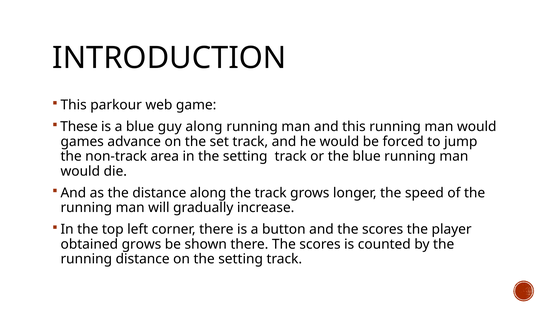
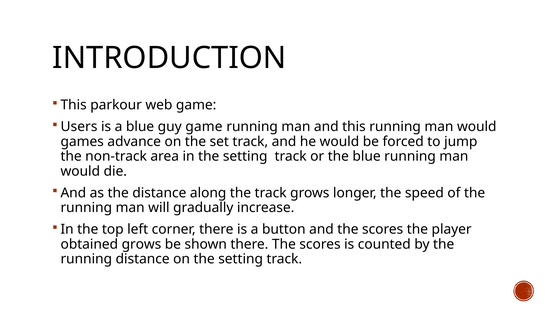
These: These -> Users
guy along: along -> game
